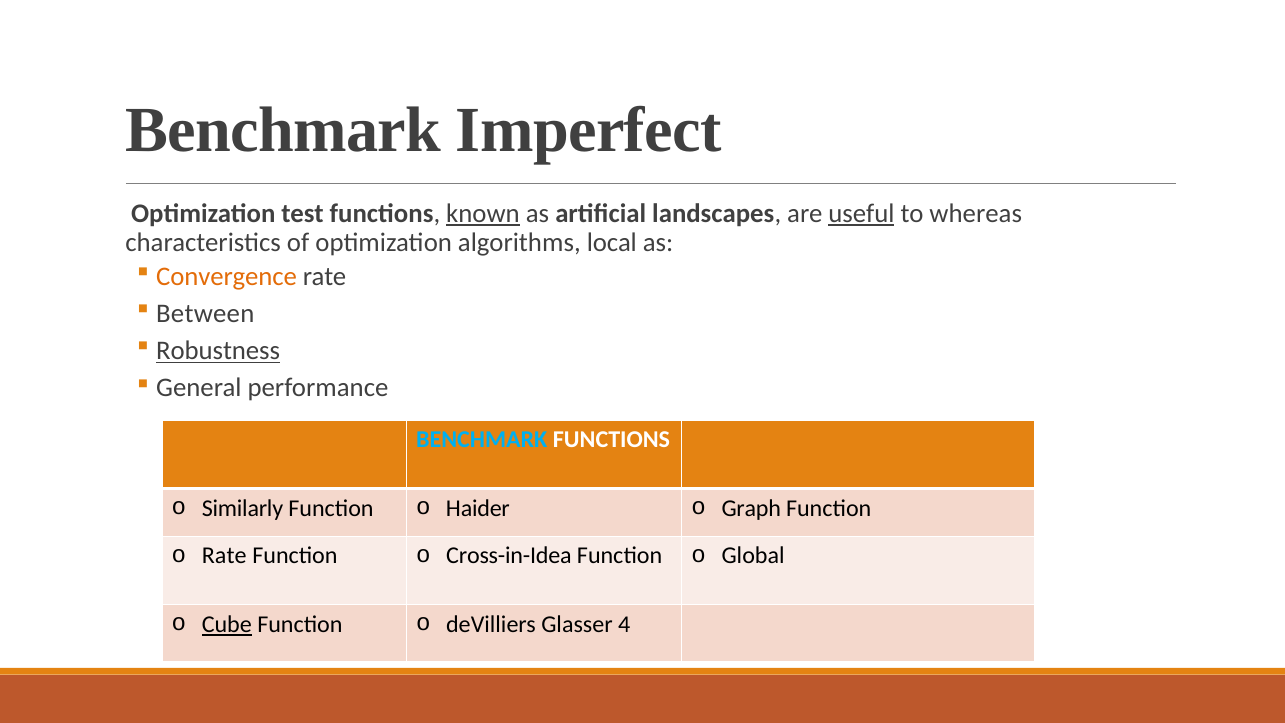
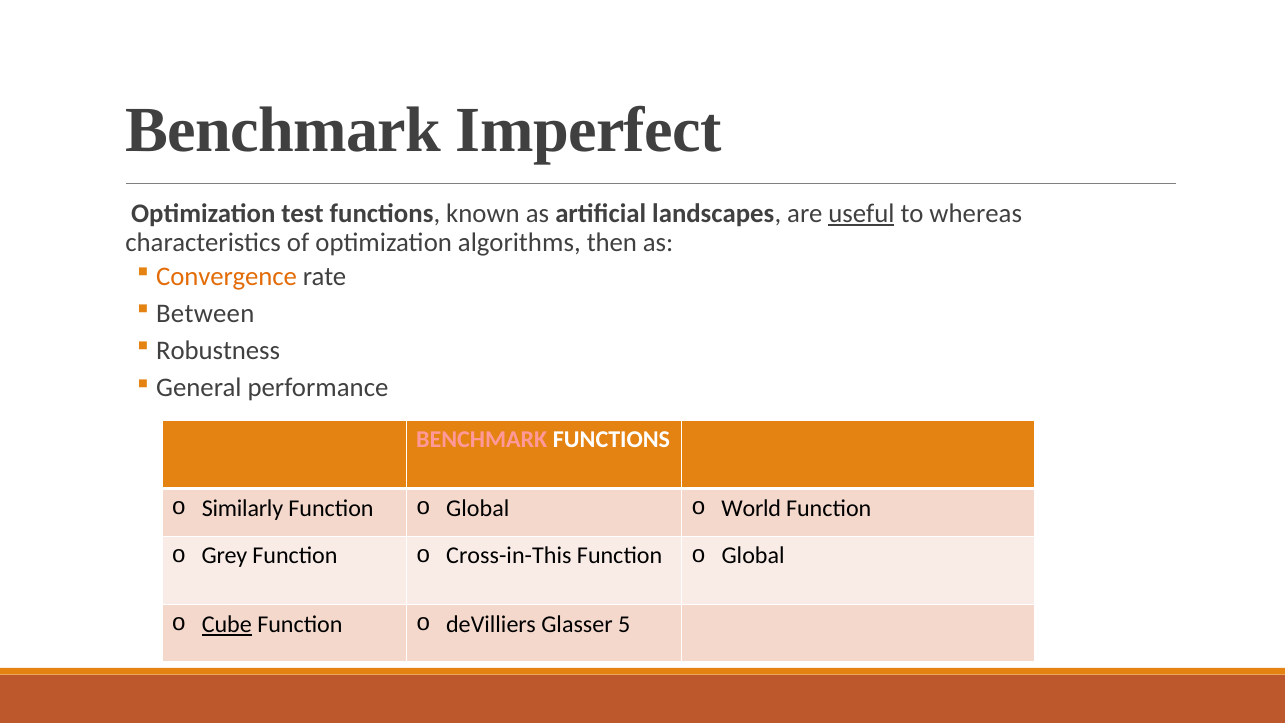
known underline: present -> none
local: local -> then
Robustness underline: present -> none
BENCHMARK at (482, 440) colour: light blue -> pink
Haider at (478, 508): Haider -> Global
Graph: Graph -> World
Rate at (224, 556): Rate -> Grey
Cross-in-Idea: Cross-in-Idea -> Cross-in-This
4: 4 -> 5
